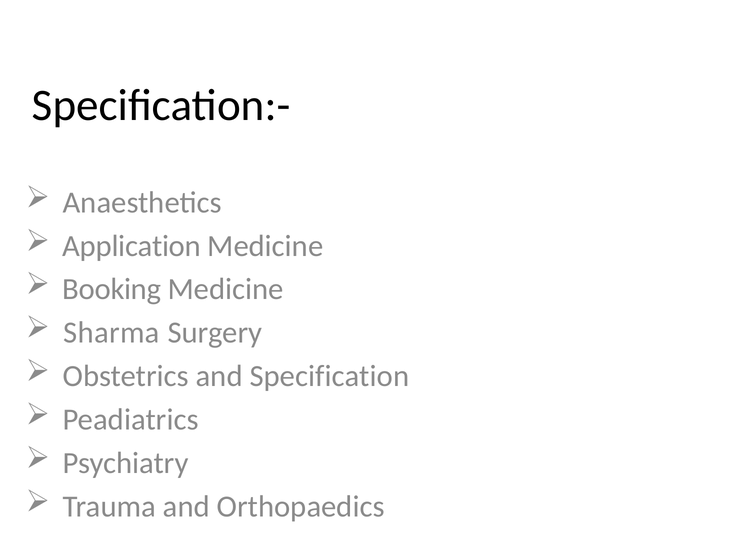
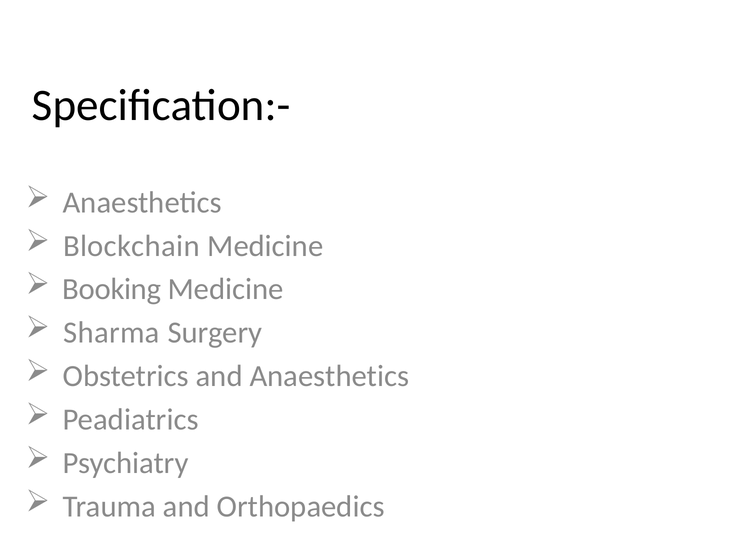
Application: Application -> Blockchain
and Specification: Specification -> Anaesthetics
